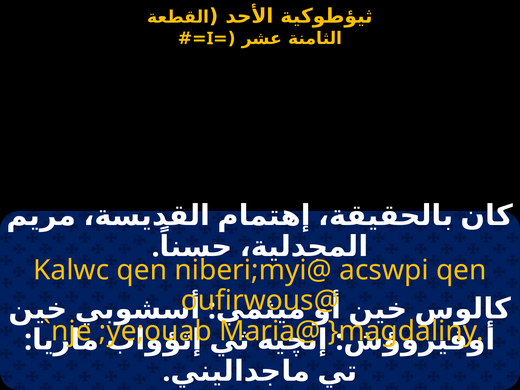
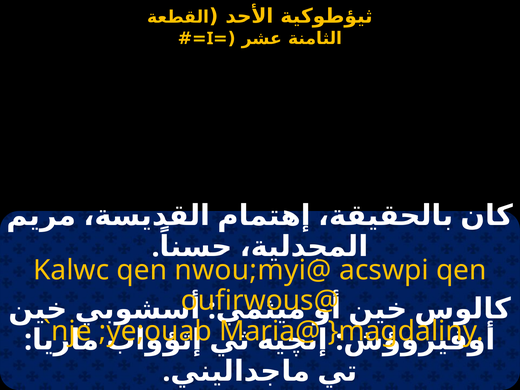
niberi;myi@: niberi;myi@ -> nwou;myi@
